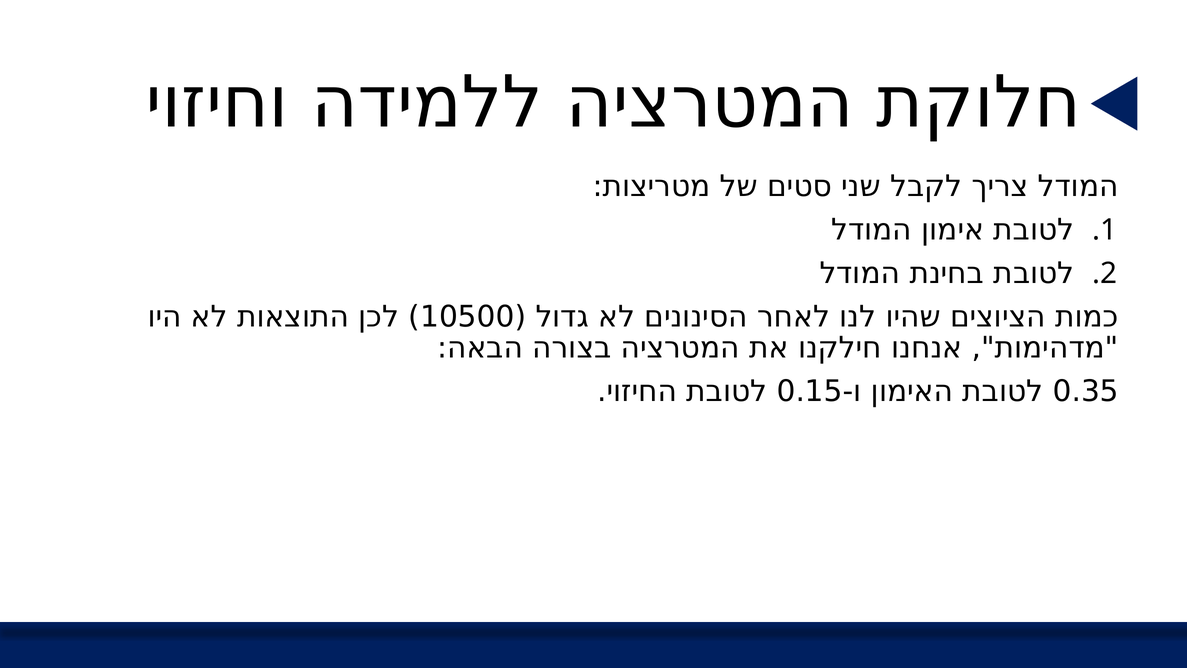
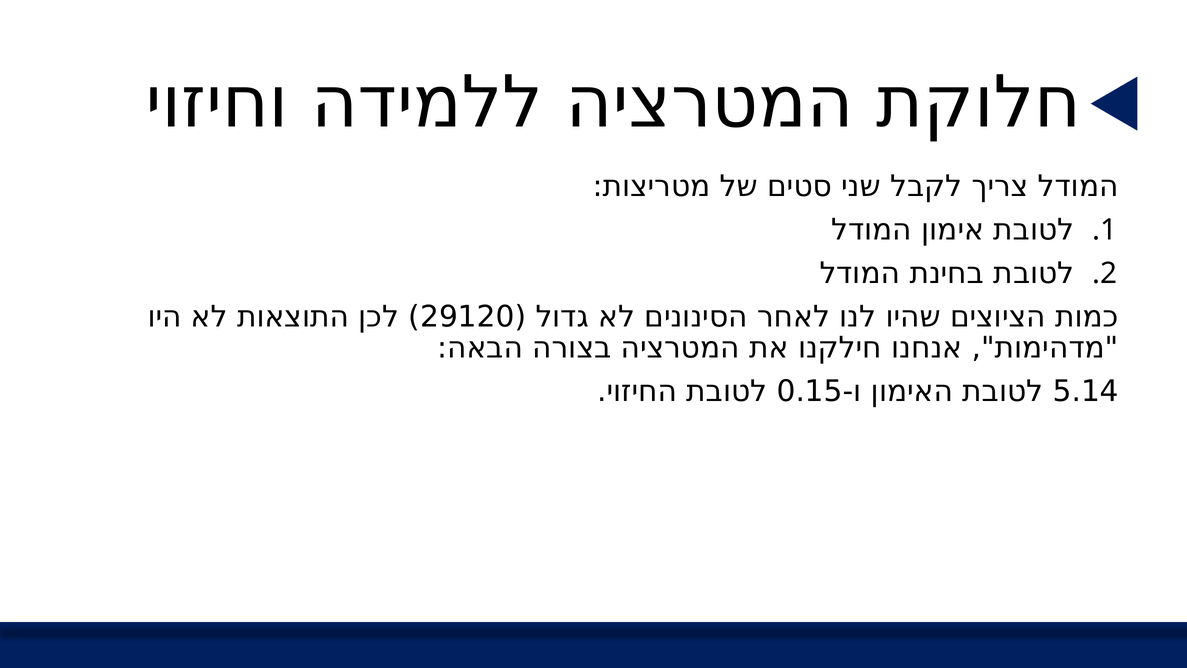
10500: 10500 -> 29120
0.35: 0.35 -> 5.14
